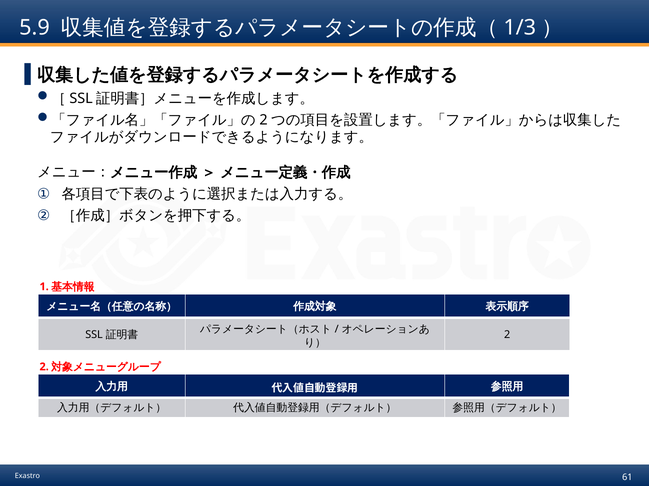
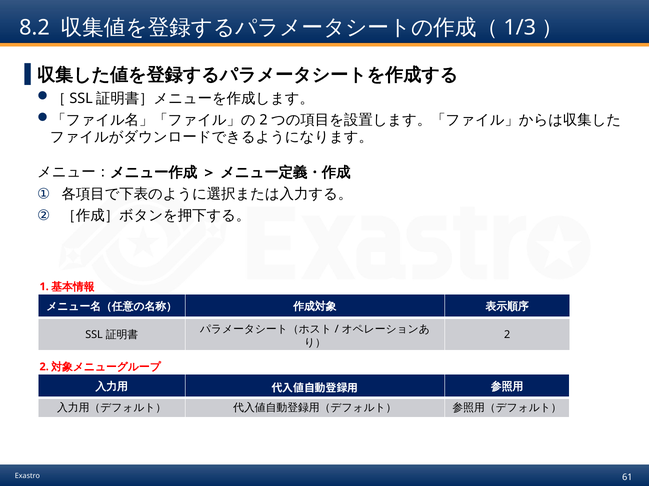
5.9: 5.9 -> 8.2
